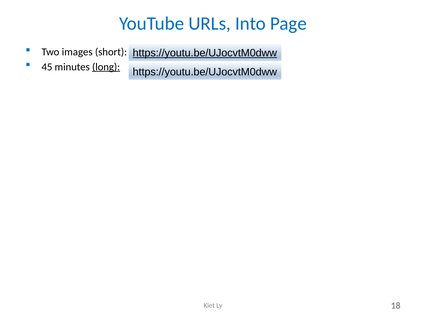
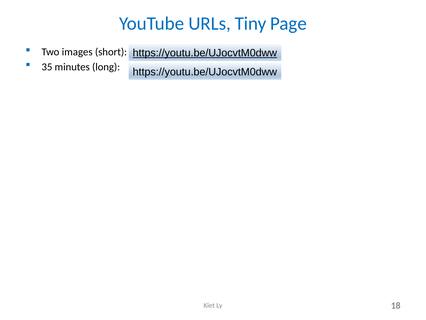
Into: Into -> Tiny
45: 45 -> 35
long underline: present -> none
